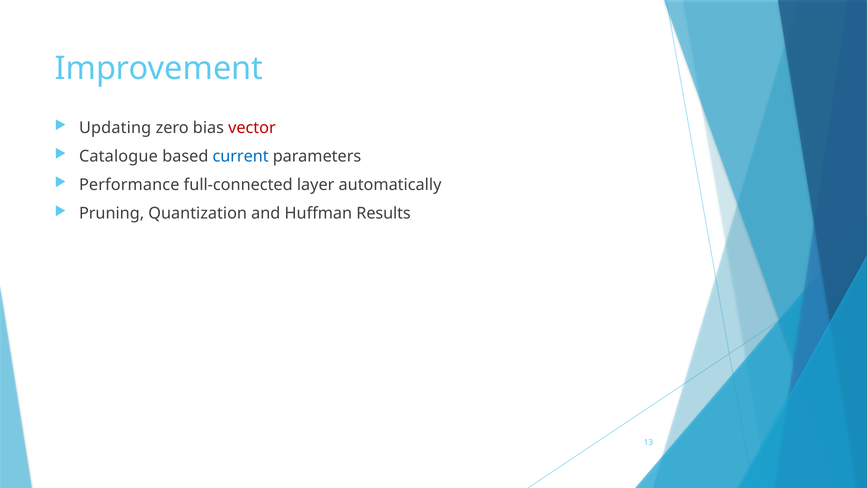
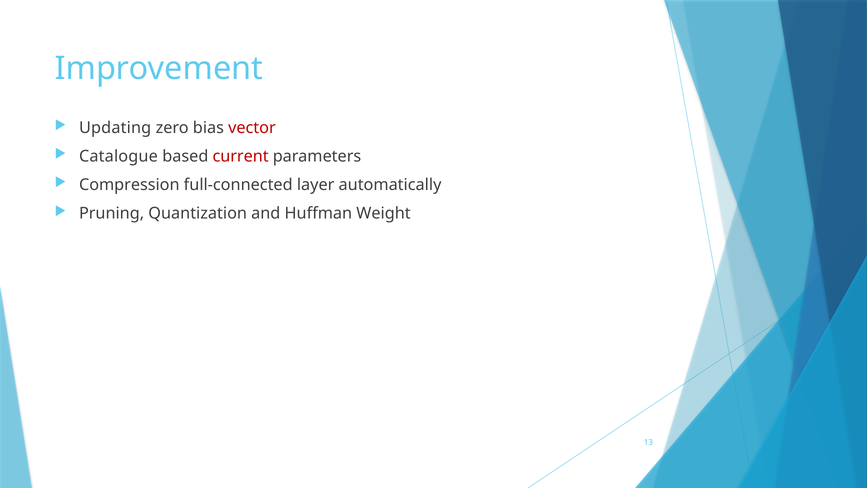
current colour: blue -> red
Performance: Performance -> Compression
Results: Results -> Weight
